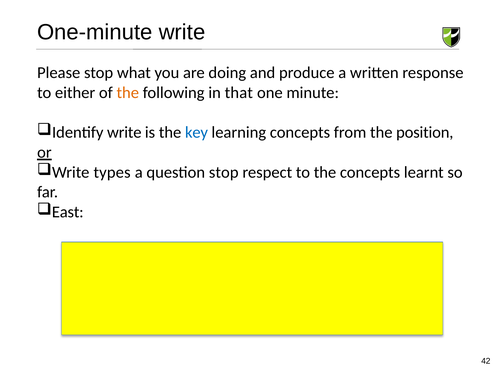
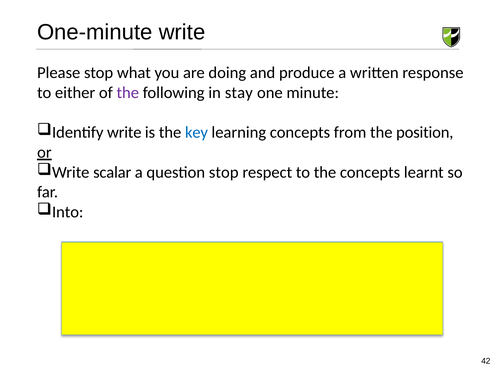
the at (128, 93) colour: orange -> purple
that: that -> stay
types: types -> scalar
East: East -> Into
